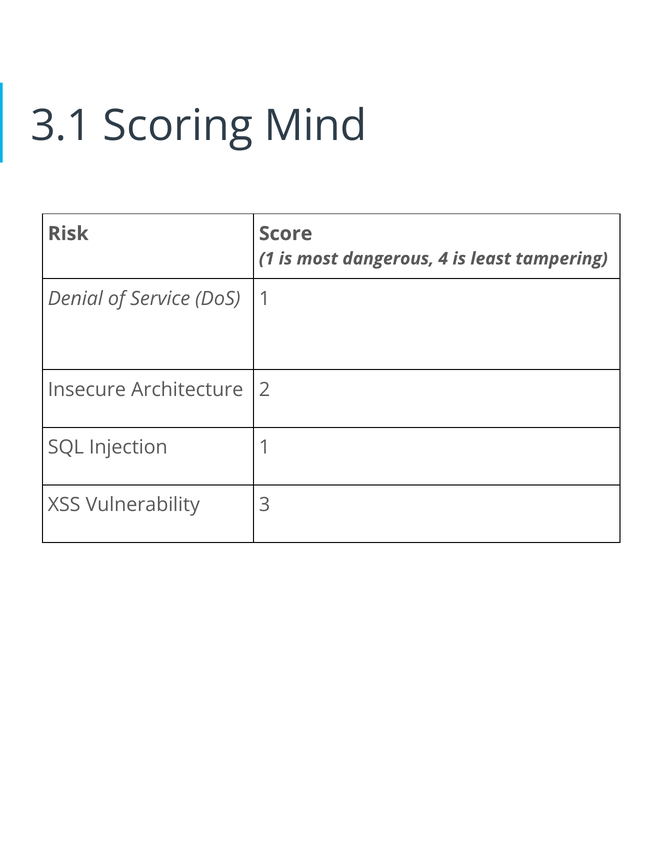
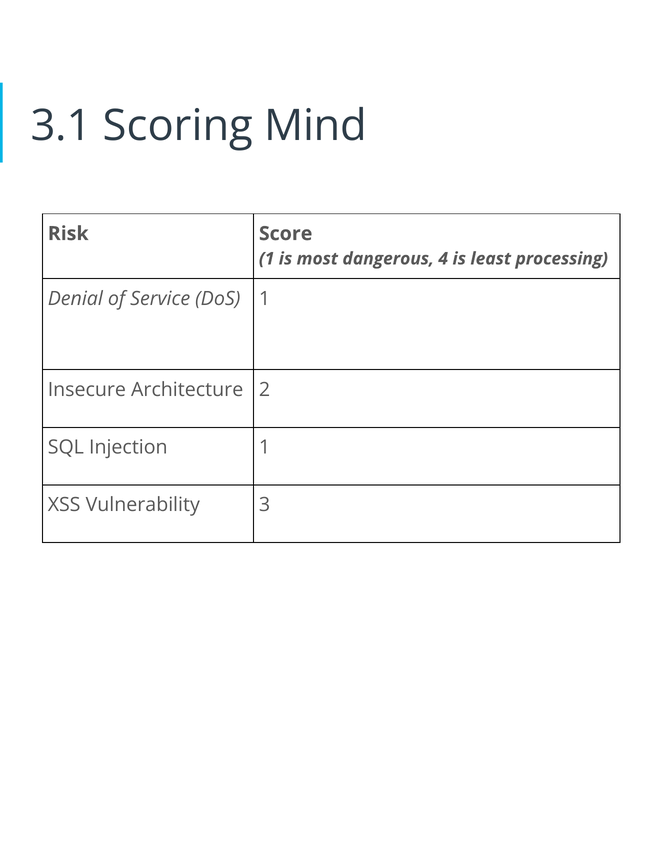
tampering: tampering -> processing
